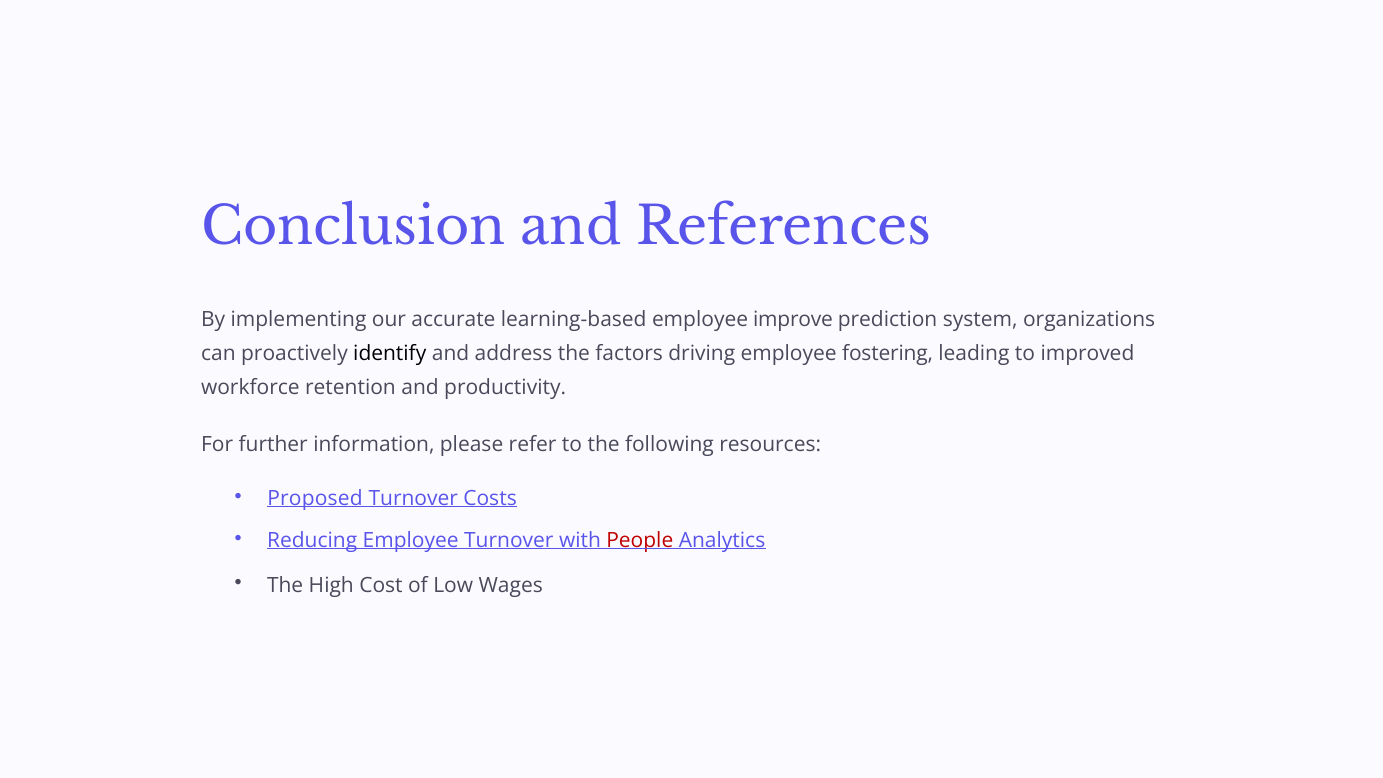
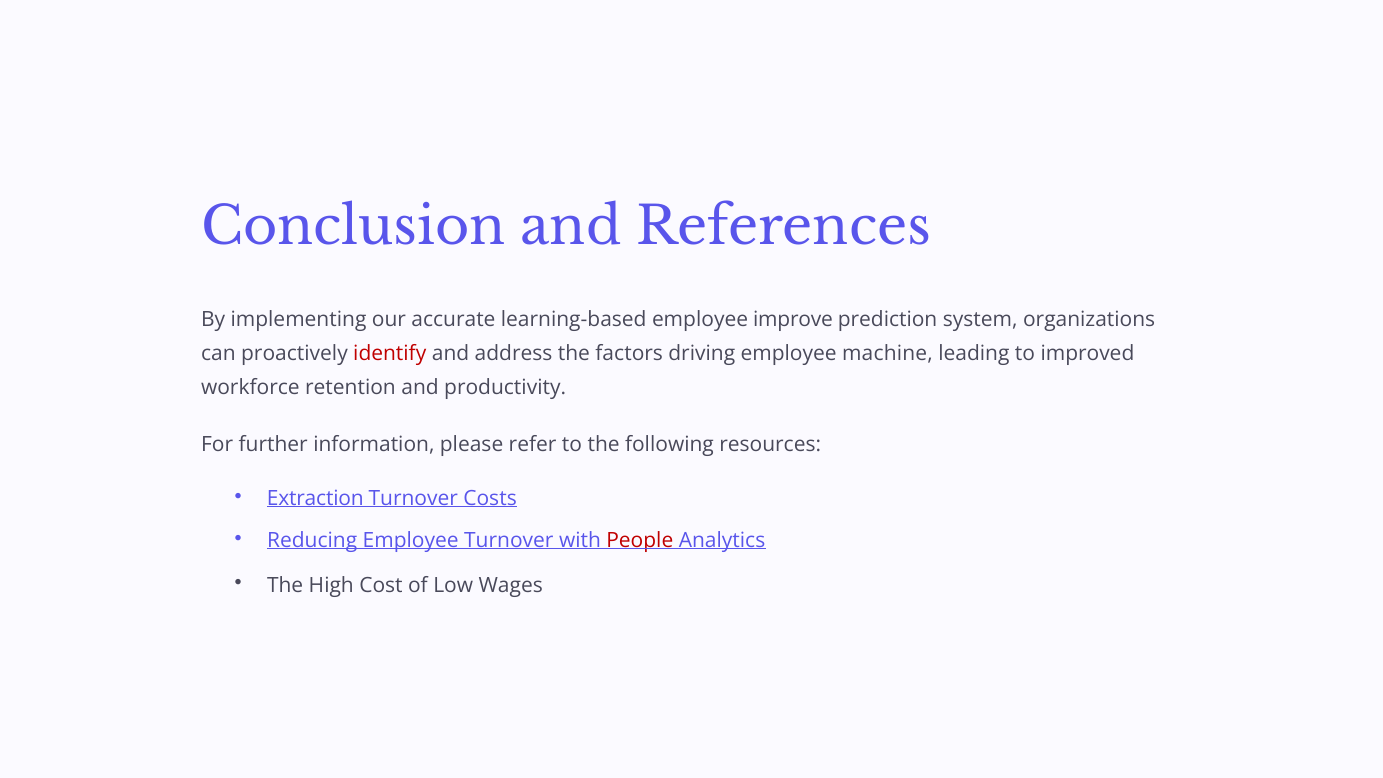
identify colour: black -> red
fostering: fostering -> machine
Proposed: Proposed -> Extraction
